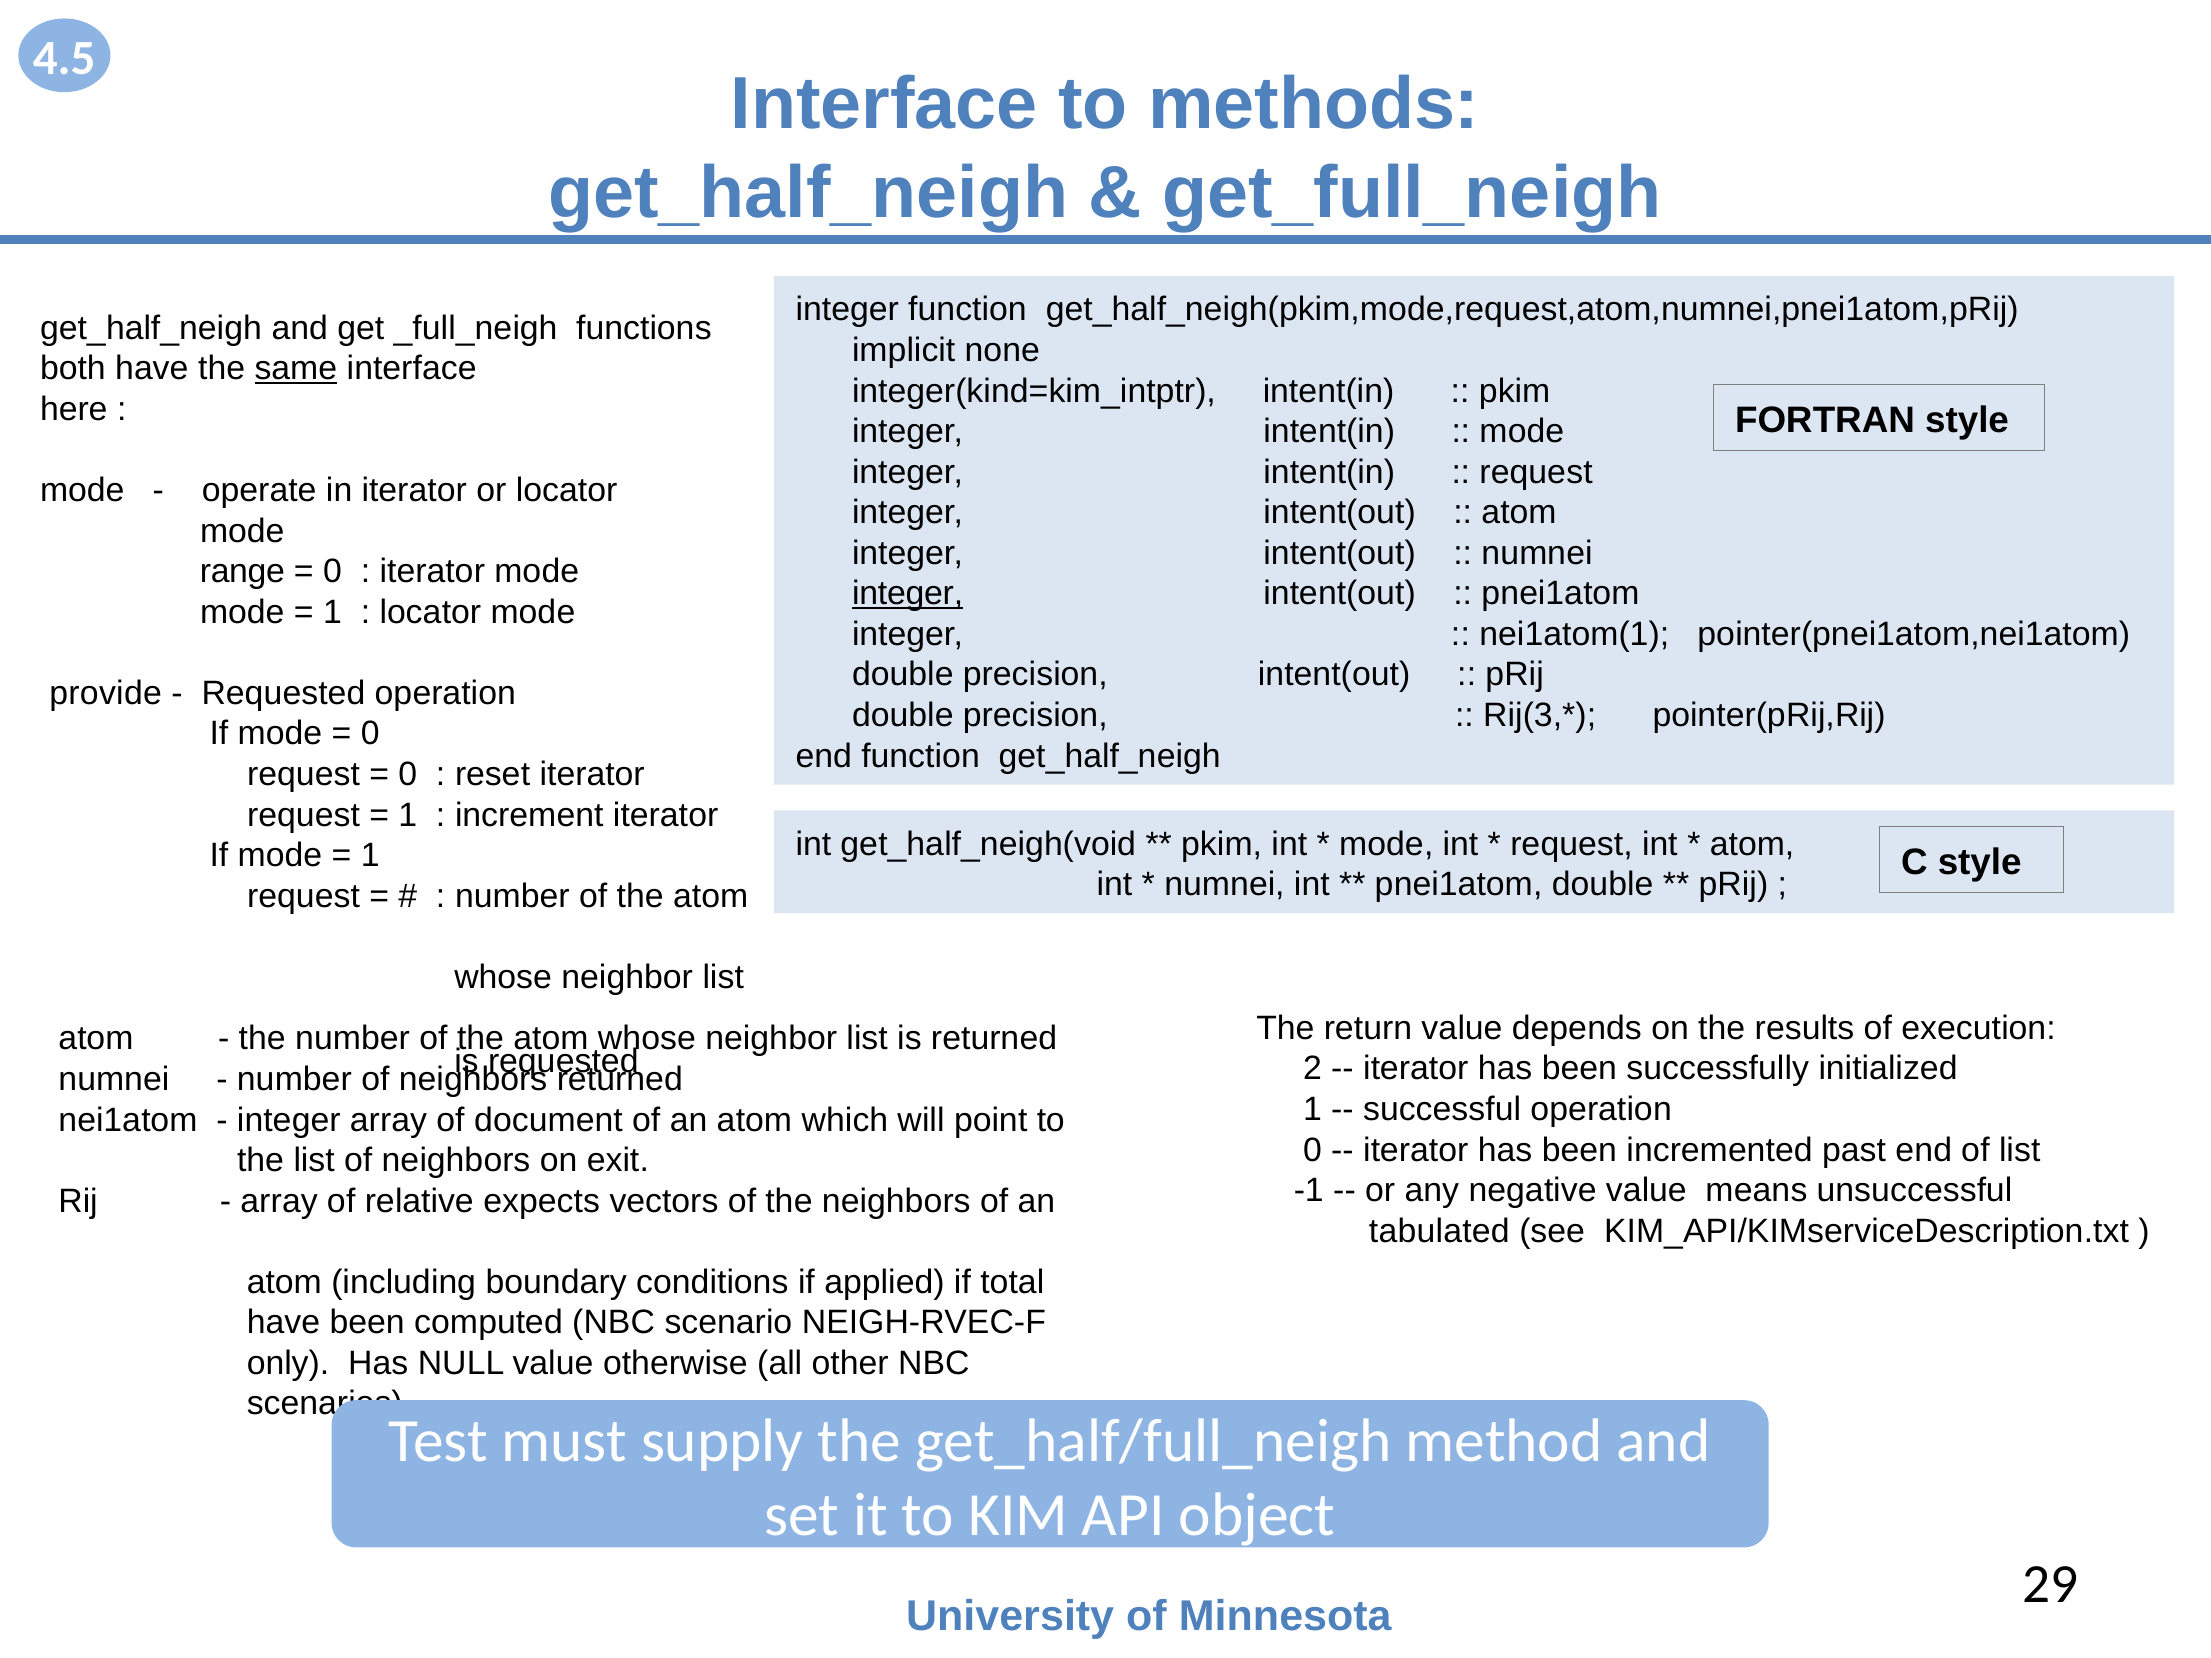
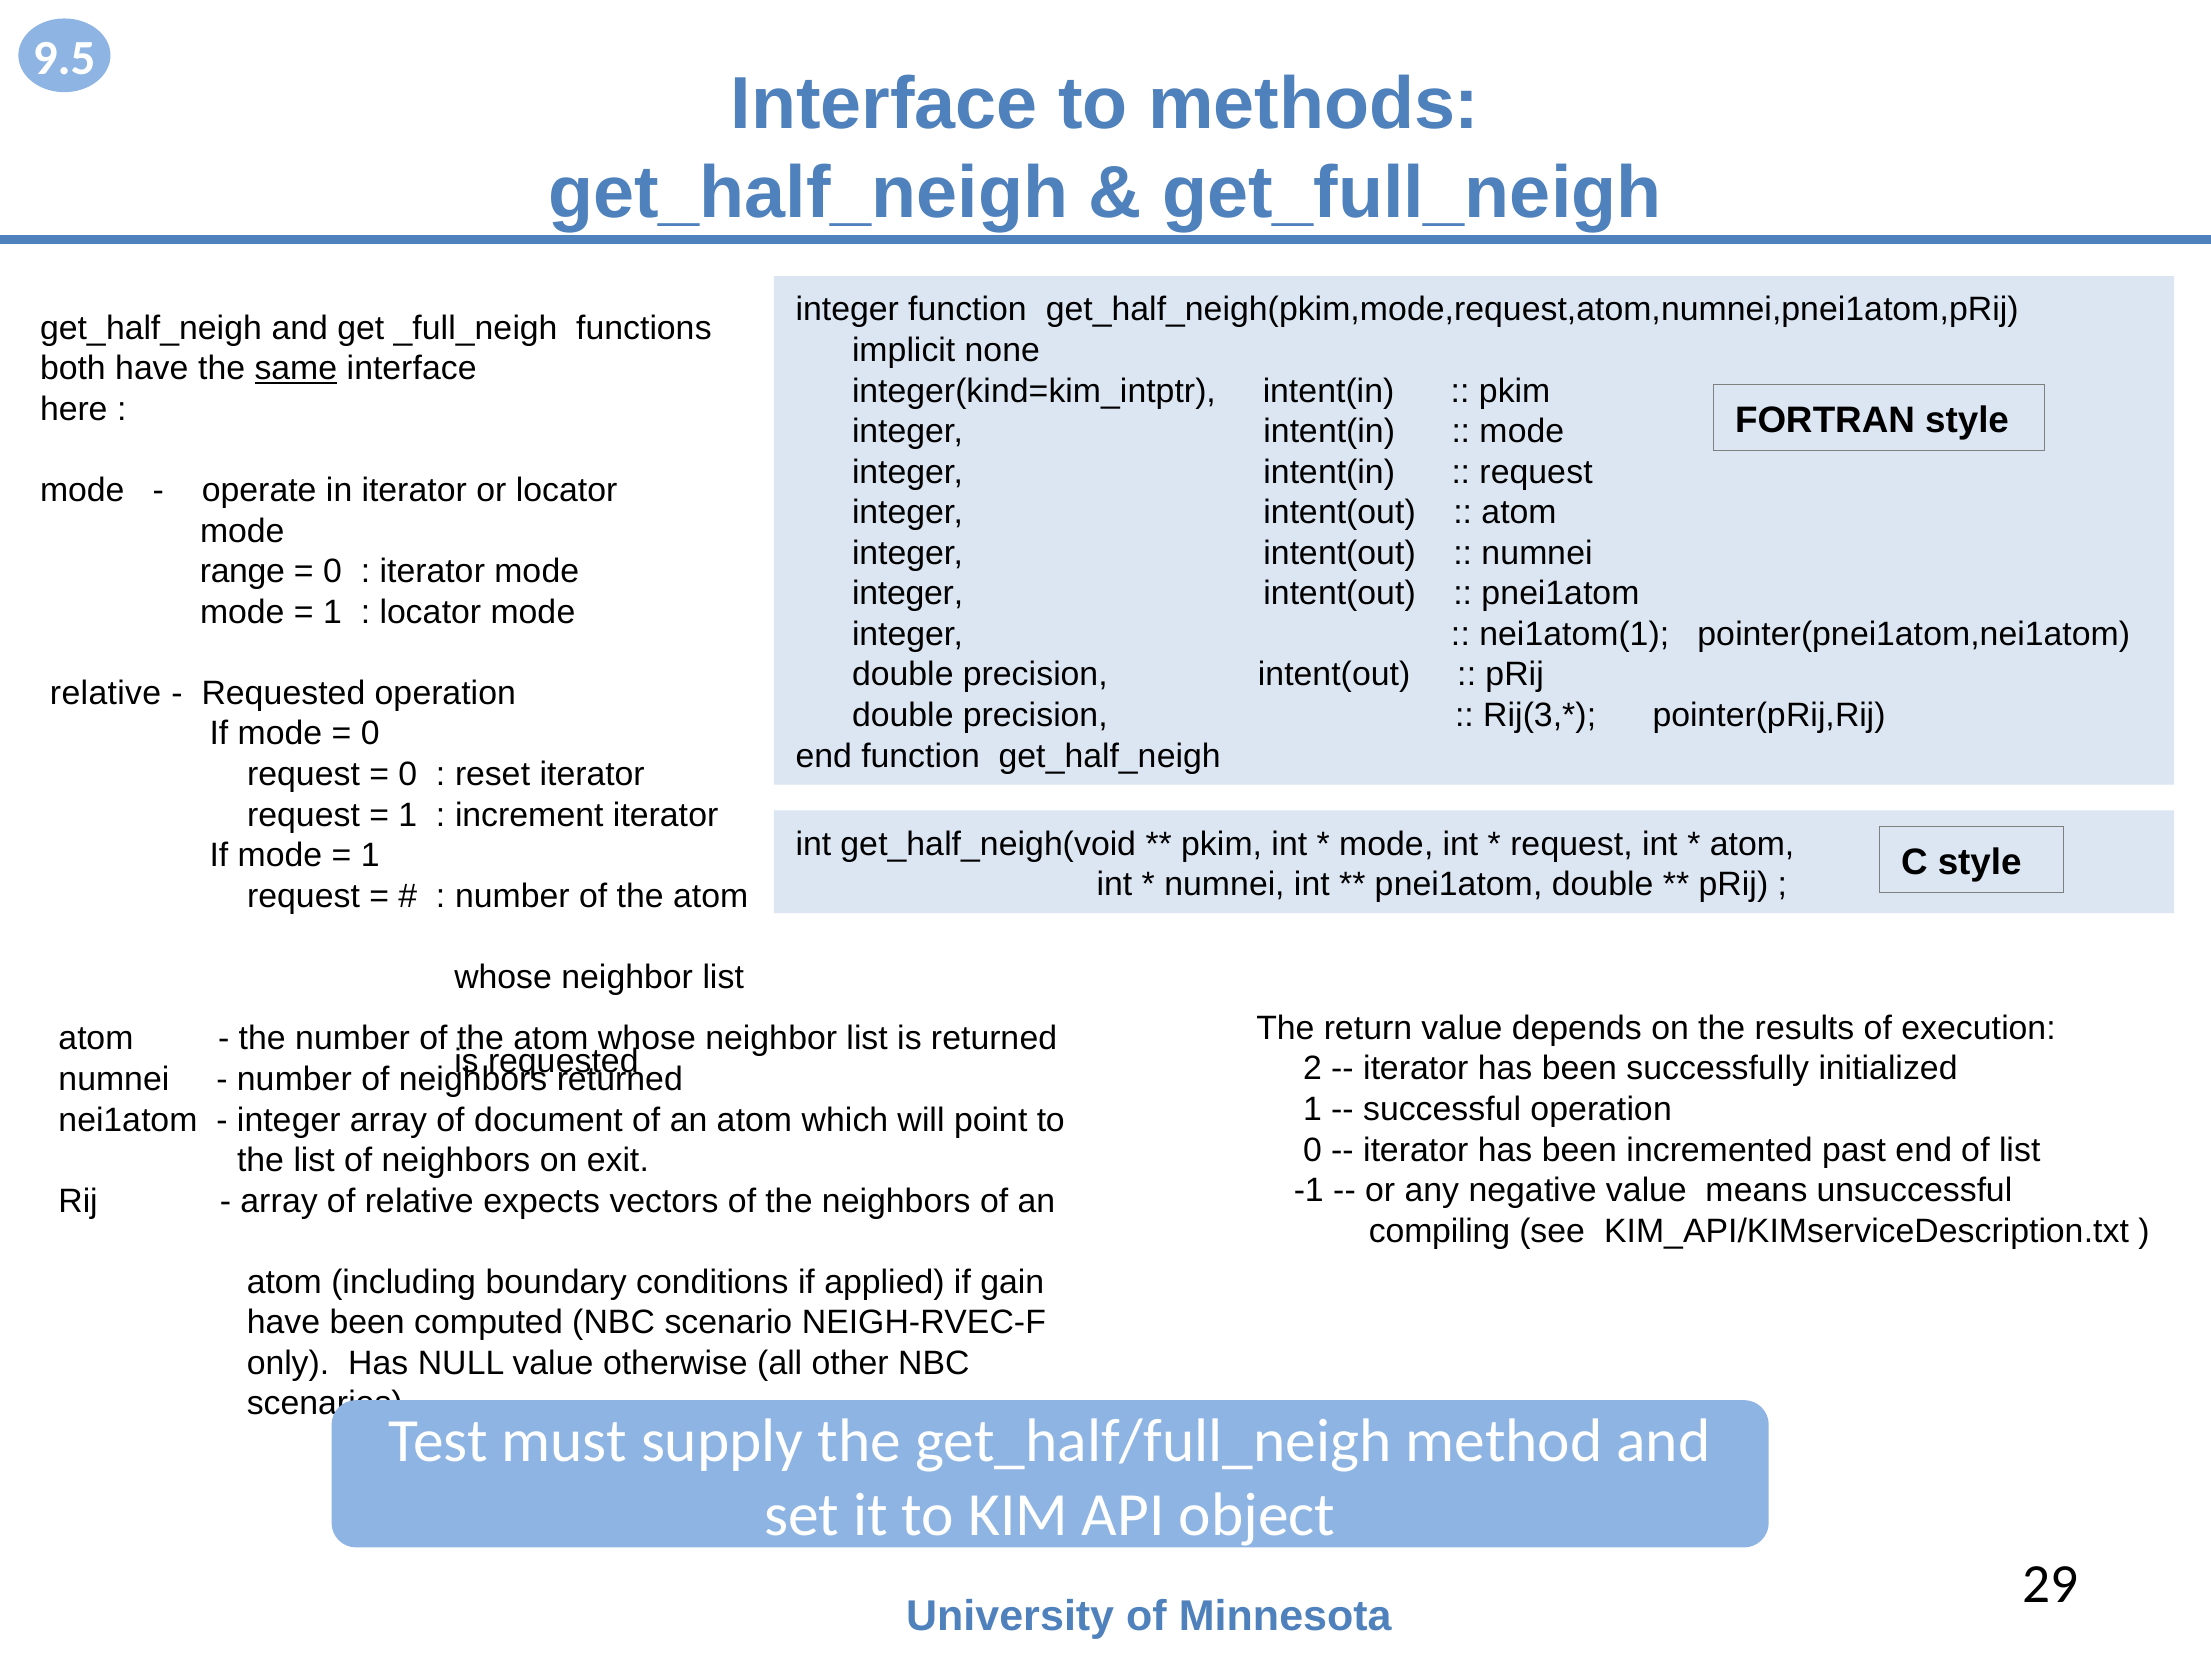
4.5: 4.5 -> 9.5
integer at (908, 594) underline: present -> none
provide at (106, 693): provide -> relative
tabulated: tabulated -> compiling
total: total -> gain
